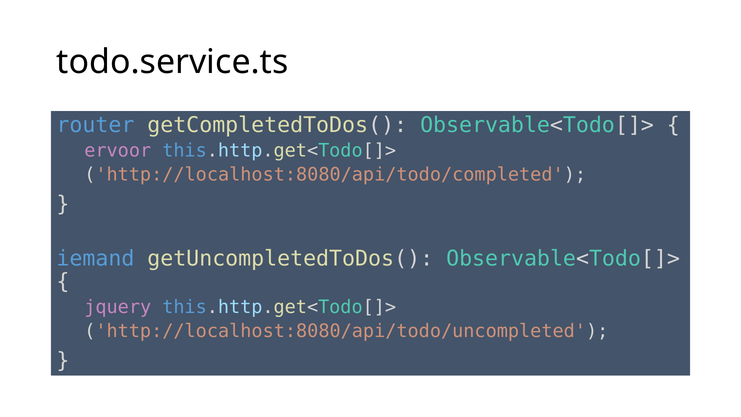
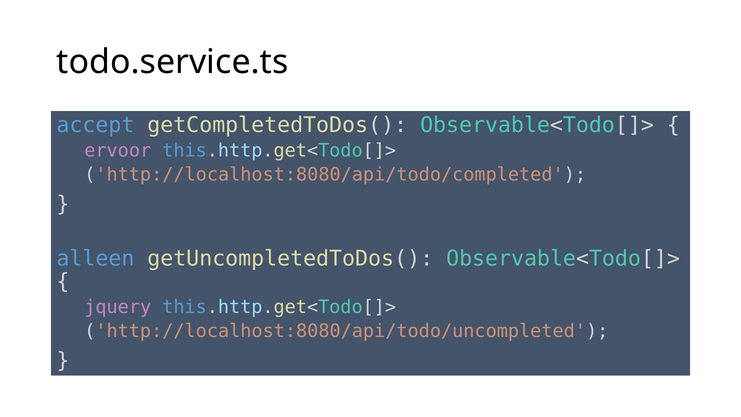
router: router -> accept
iemand: iemand -> alleen
